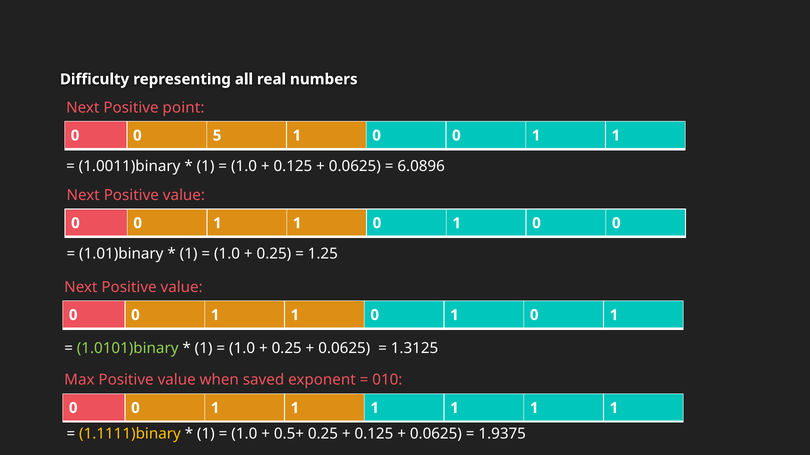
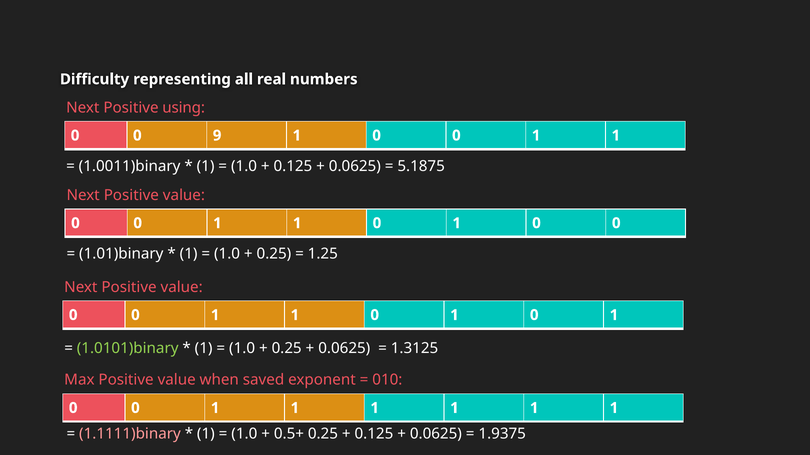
point: point -> using
5: 5 -> 9
6.0896: 6.0896 -> 5.1875
1.1111)binary colour: yellow -> pink
